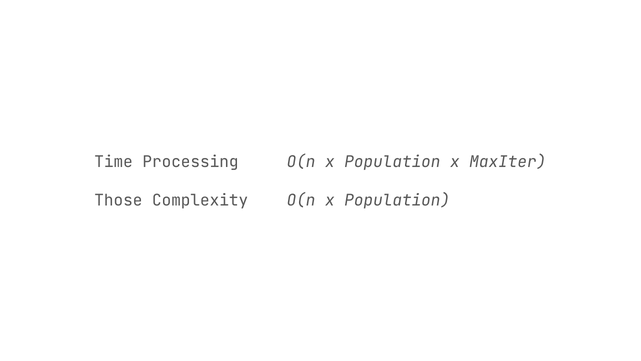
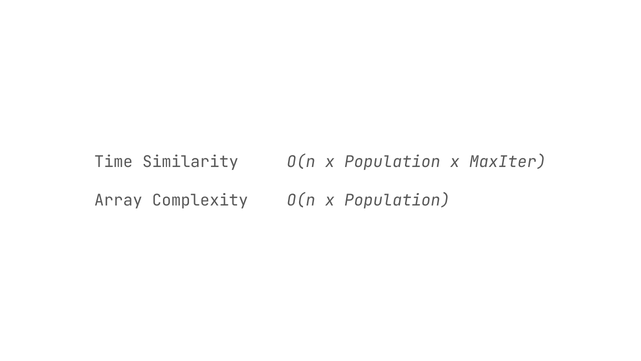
Processing: Processing -> Similarity
Those: Those -> Array
